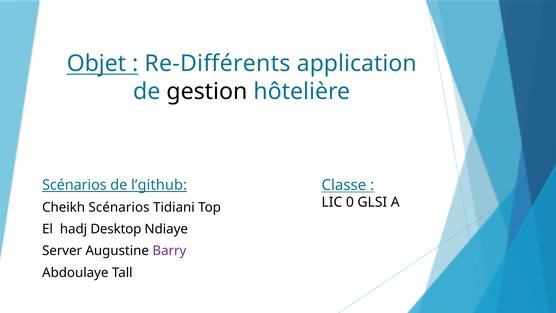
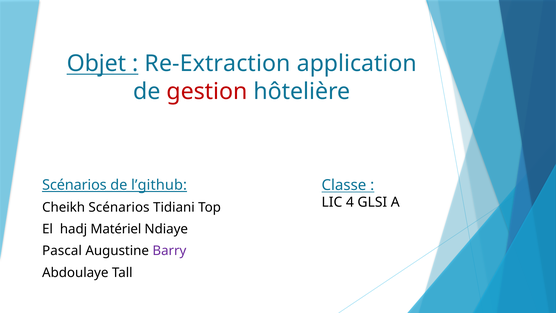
Re-Différents: Re-Différents -> Re-Extraction
gestion colour: black -> red
0: 0 -> 4
Desktop: Desktop -> Matériel
Server: Server -> Pascal
